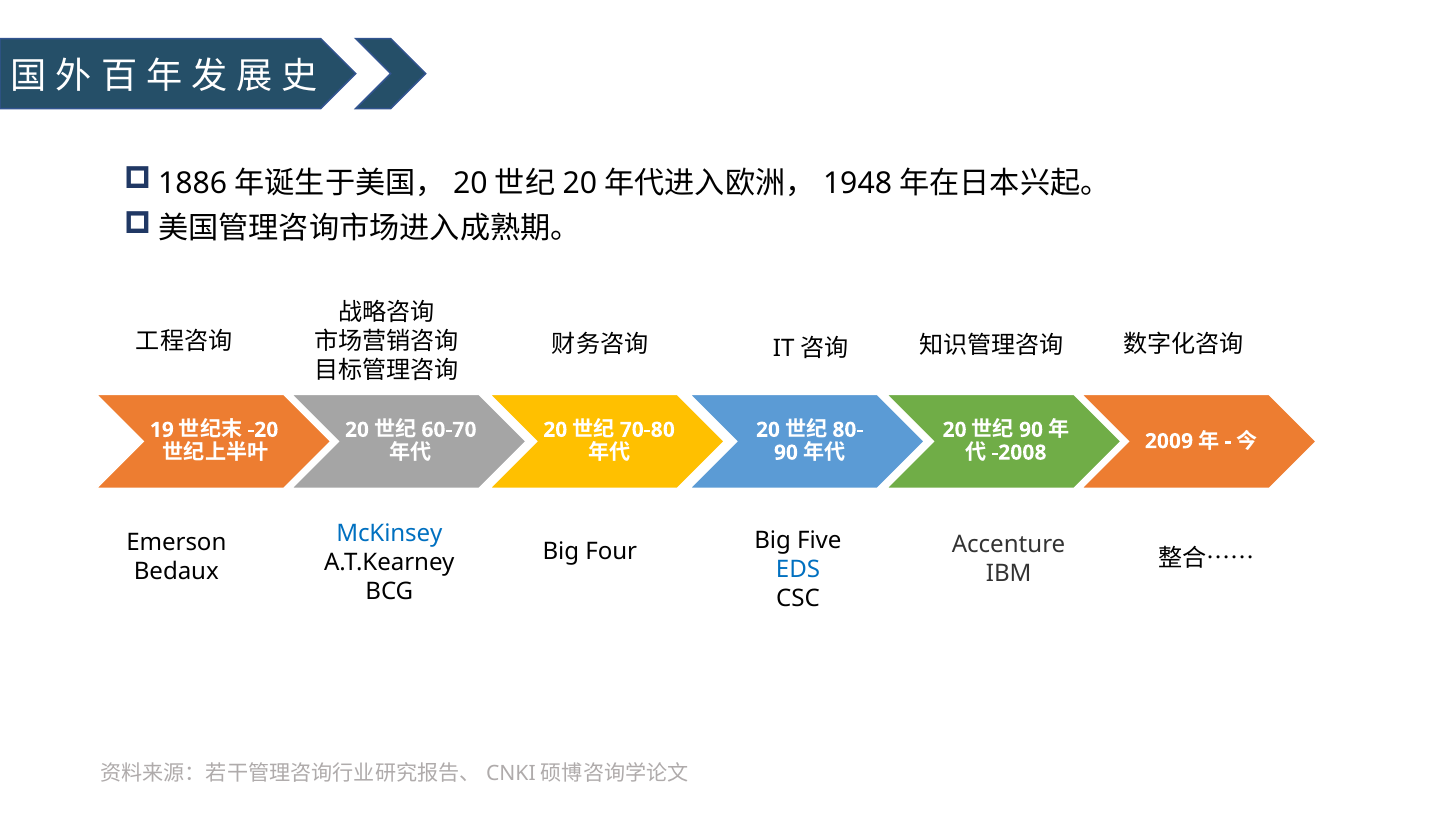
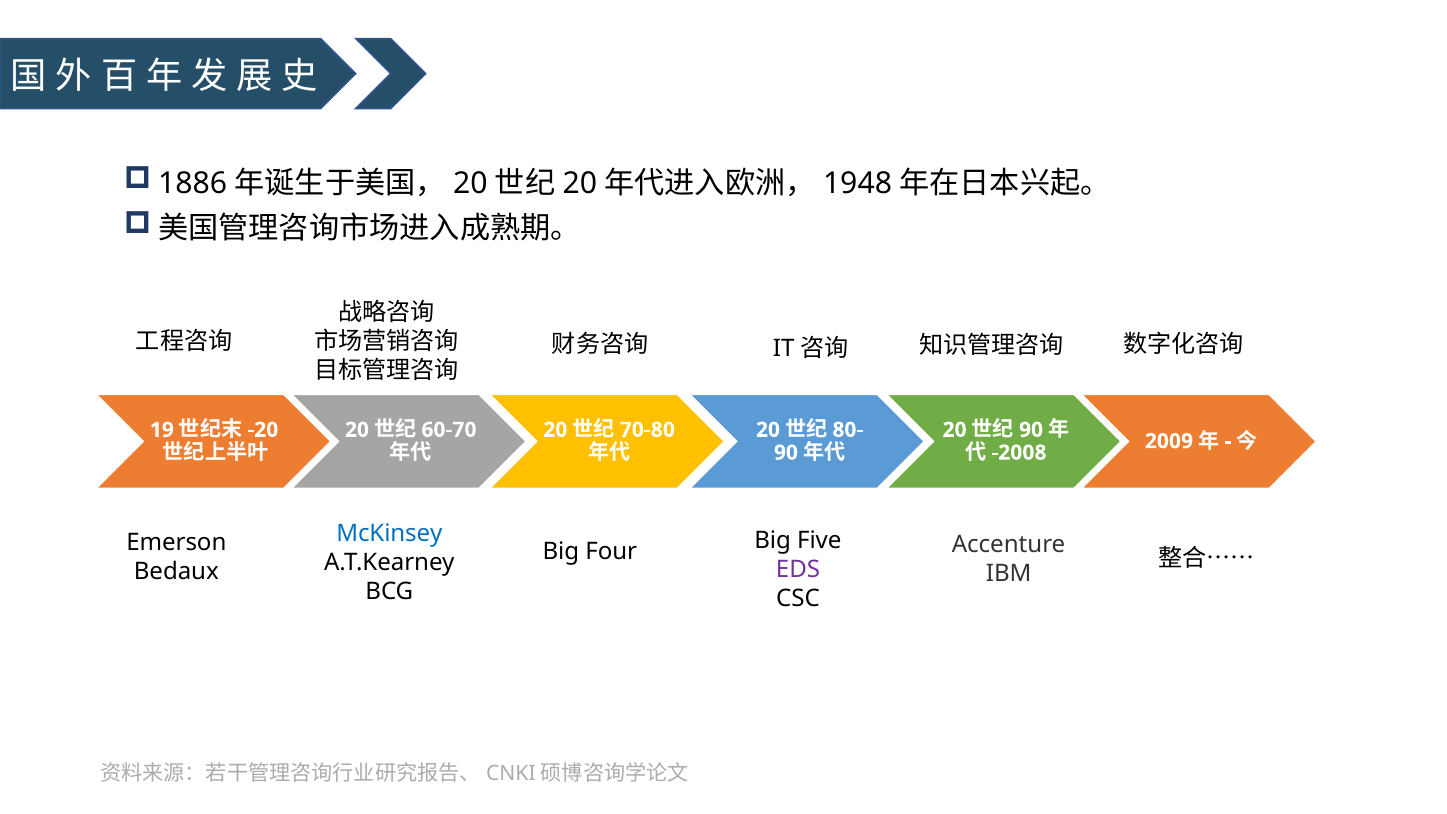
EDS colour: blue -> purple
